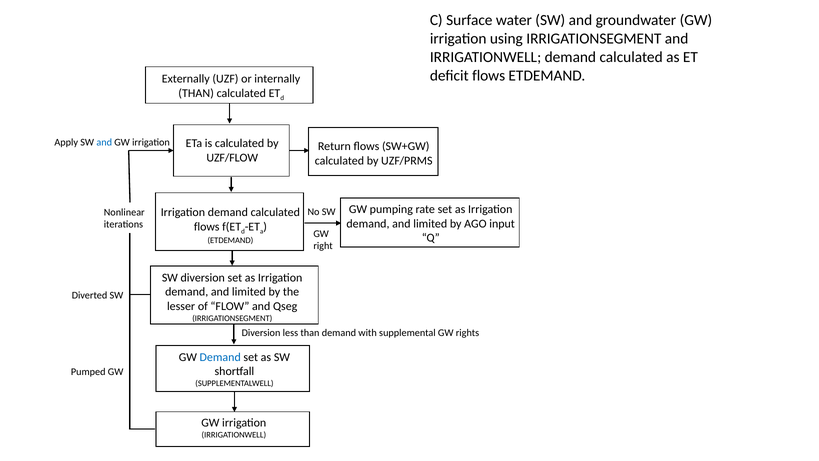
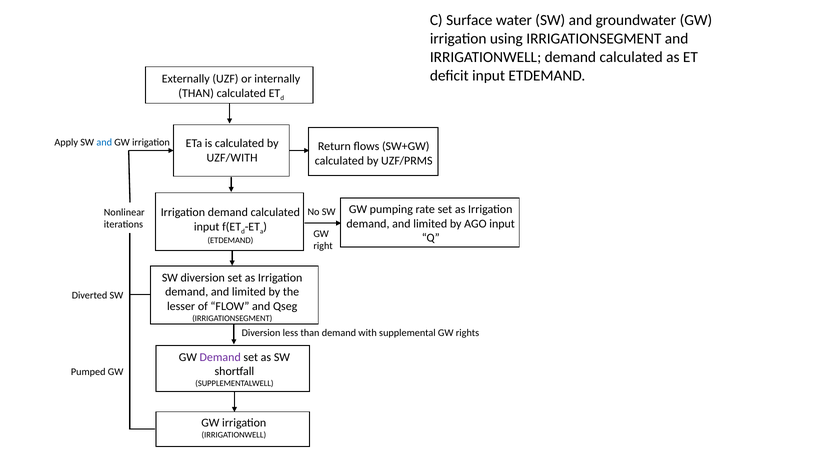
deficit flows: flows -> input
UZF/FLOW: UZF/FLOW -> UZF/WITH
flows at (207, 226): flows -> input
Demand at (220, 357) colour: blue -> purple
